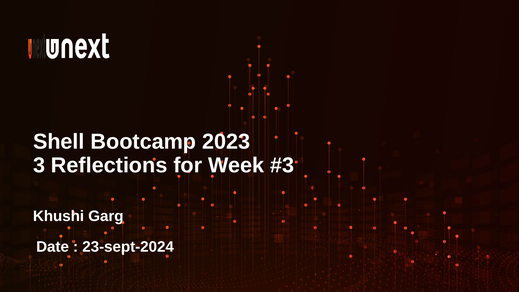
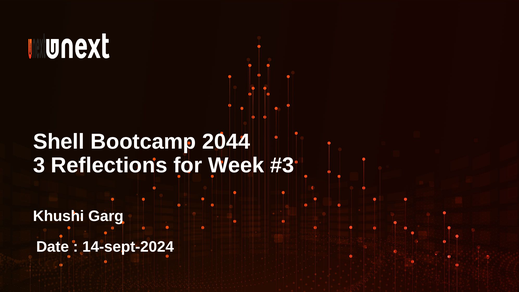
2023: 2023 -> 2044
23-sept-2024: 23-sept-2024 -> 14-sept-2024
